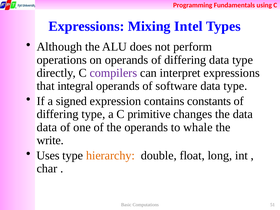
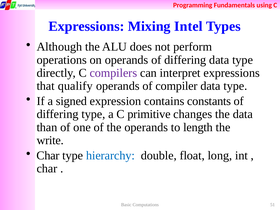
integral: integral -> qualify
software: software -> compiler
data at (47, 127): data -> than
whale: whale -> length
Uses at (48, 156): Uses -> Char
hierarchy colour: orange -> blue
